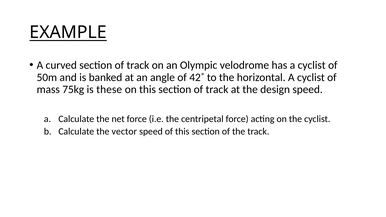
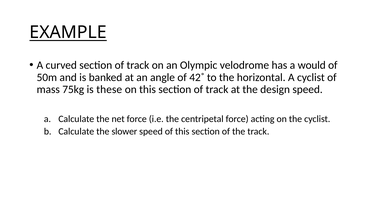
has a cyclist: cyclist -> would
vector: vector -> slower
